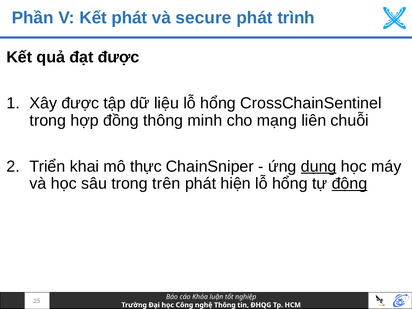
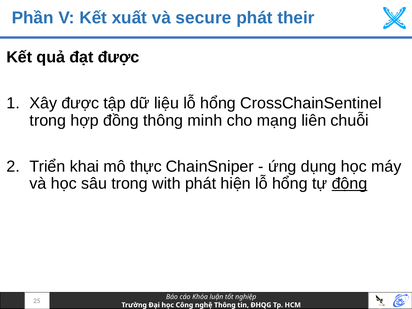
Kết phát: phát -> xuất
trình: trình -> their
dụng underline: present -> none
trên: trên -> with
